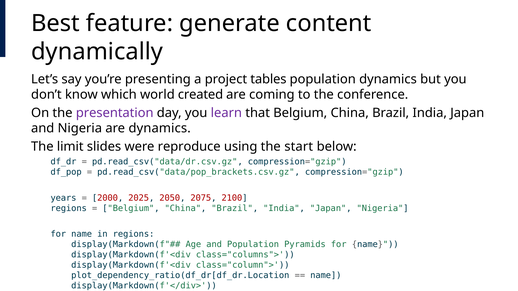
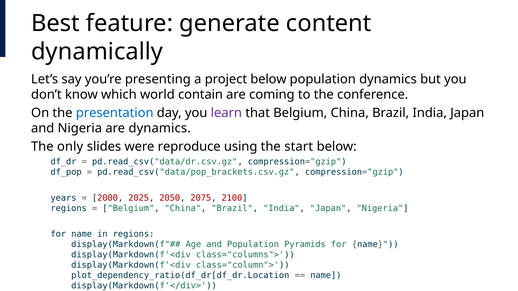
project tables: tables -> below
created: created -> contain
presentation colour: purple -> blue
limit: limit -> only
